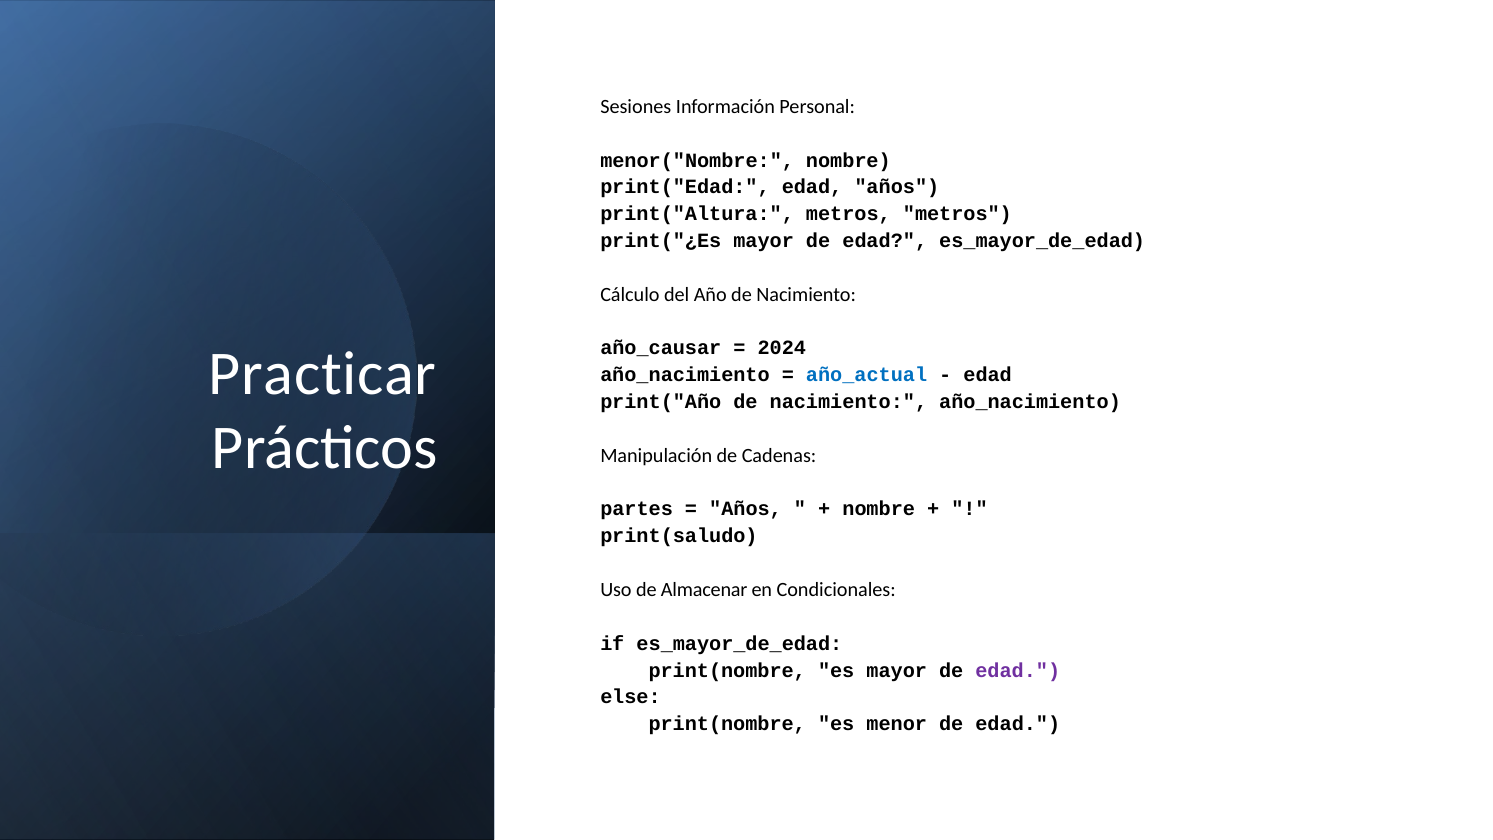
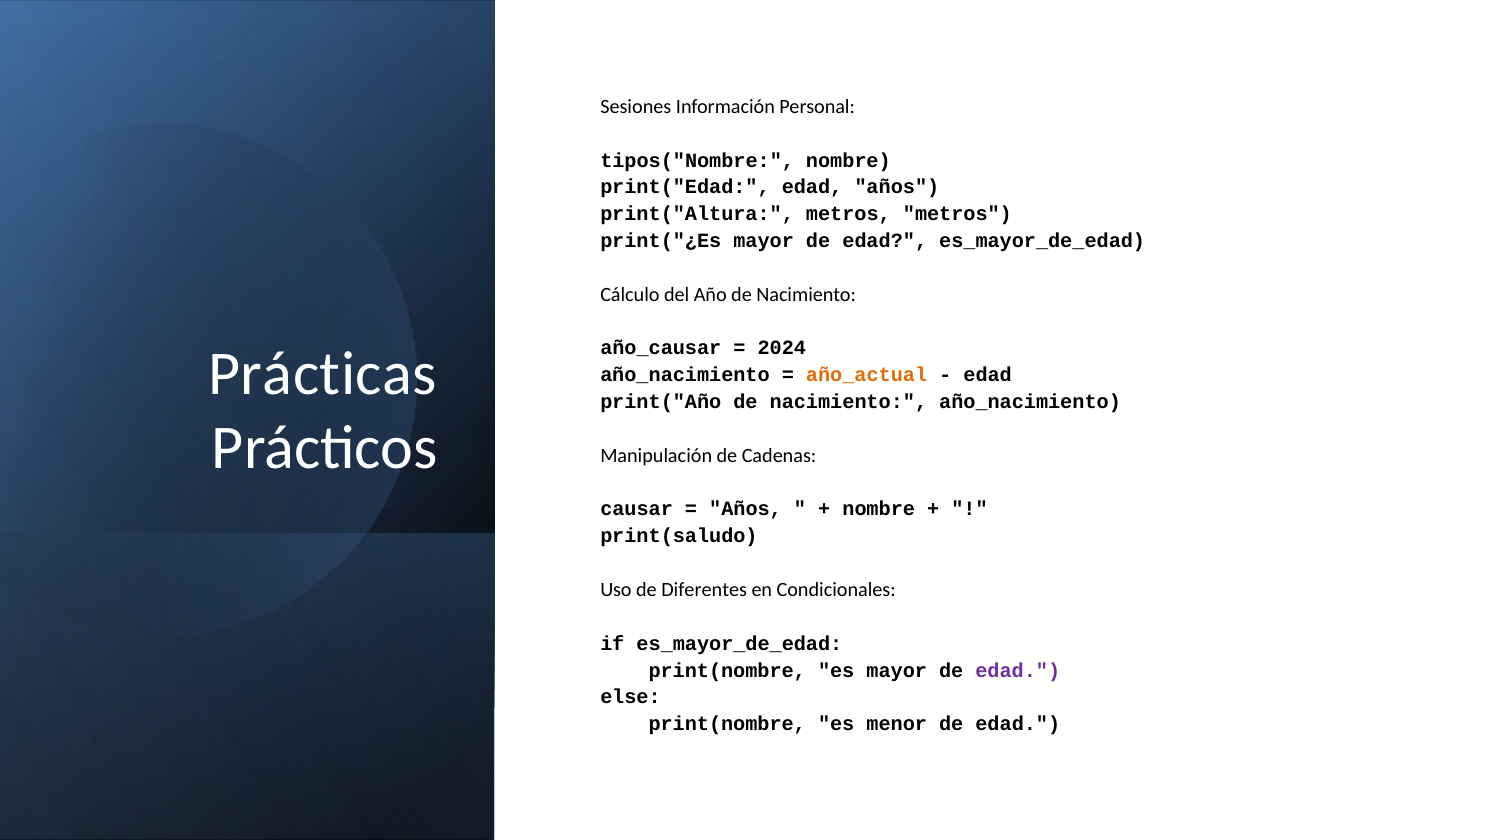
menor("Nombre: menor("Nombre -> tipos("Nombre
Practicar: Practicar -> Prácticas
año_actual colour: blue -> orange
partes: partes -> causar
Almacenar: Almacenar -> Diferentes
